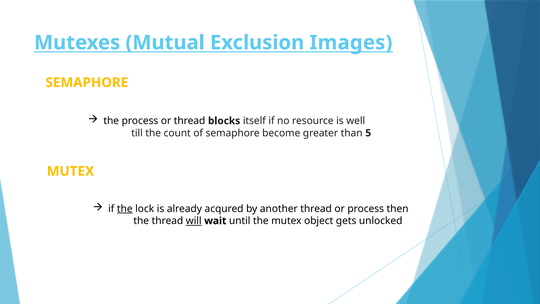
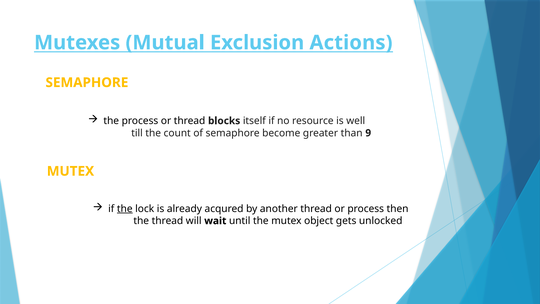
Images: Images -> Actions
5: 5 -> 9
will underline: present -> none
